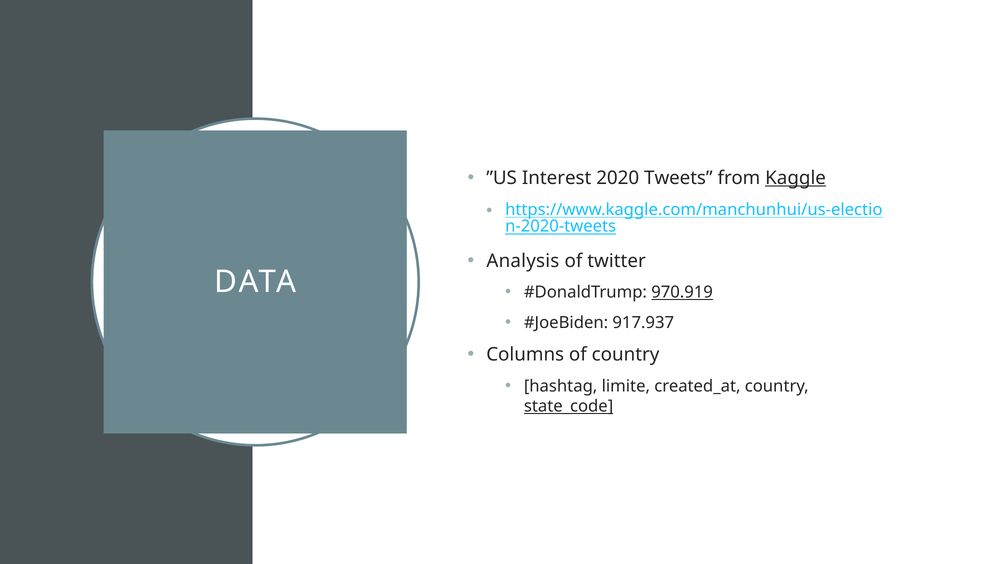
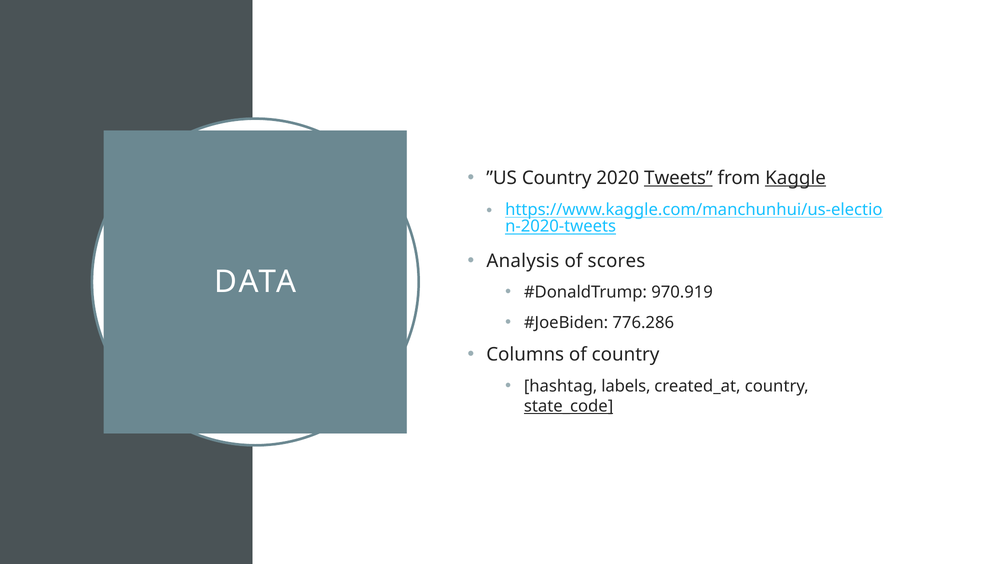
”US Interest: Interest -> Country
Tweets underline: none -> present
twitter: twitter -> scores
970.919 underline: present -> none
917.937: 917.937 -> 776.286
limite: limite -> labels
